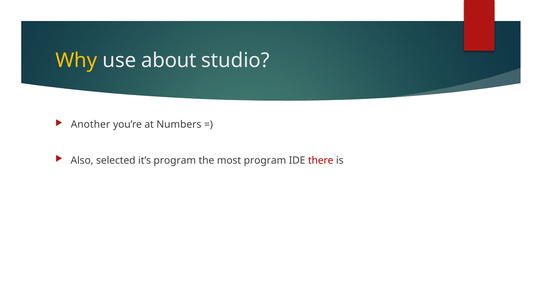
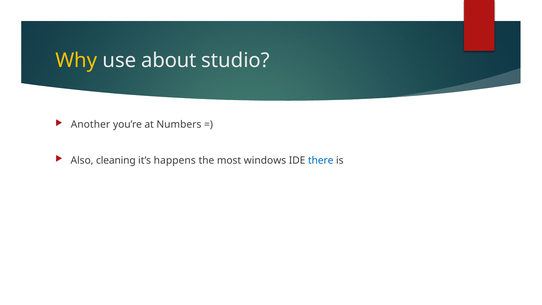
selected: selected -> cleaning
it’s program: program -> happens
most program: program -> windows
there colour: red -> blue
